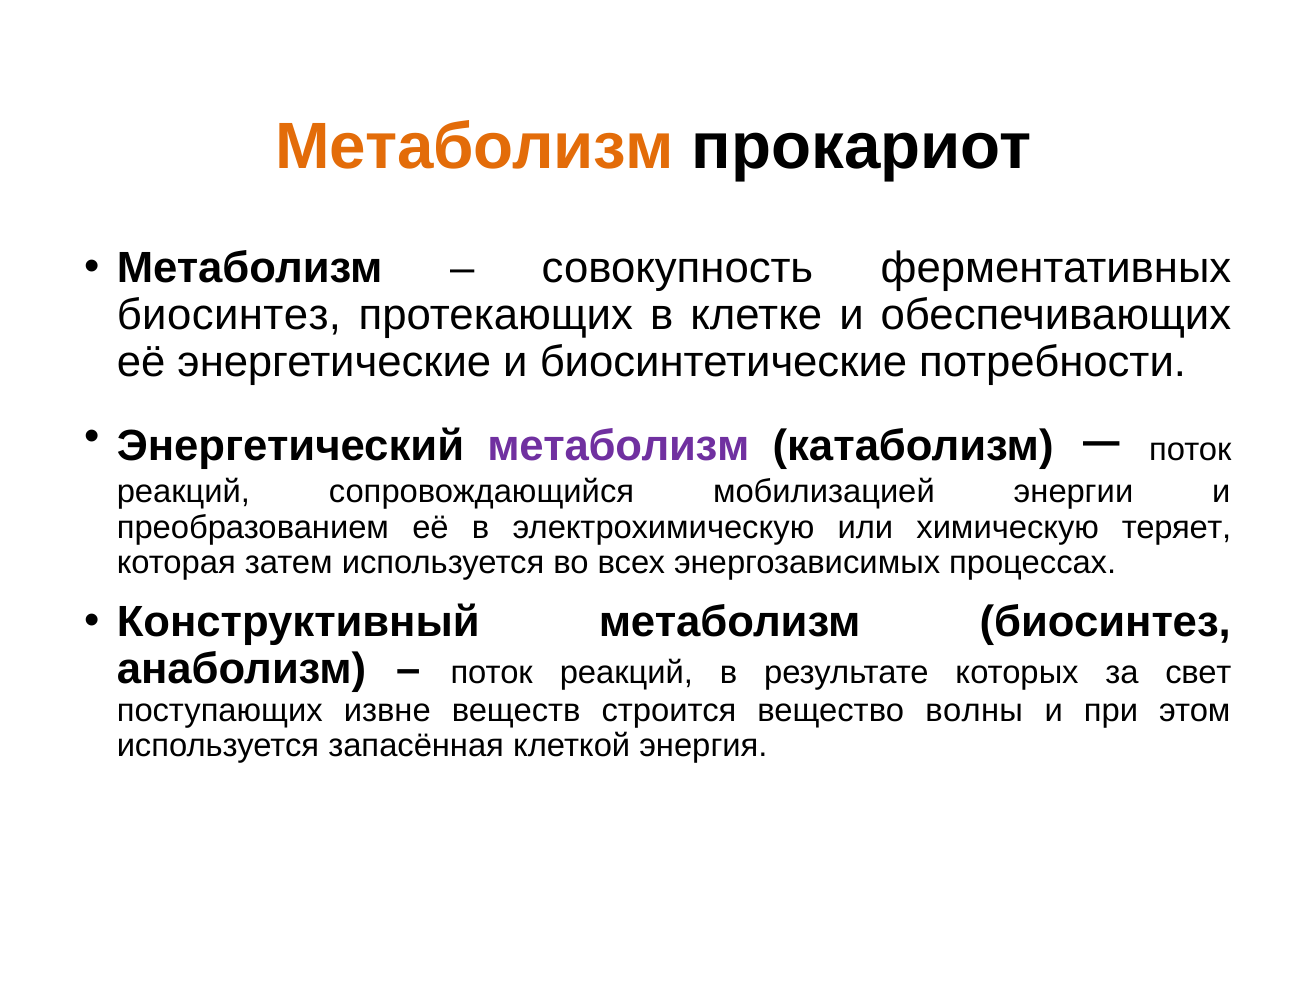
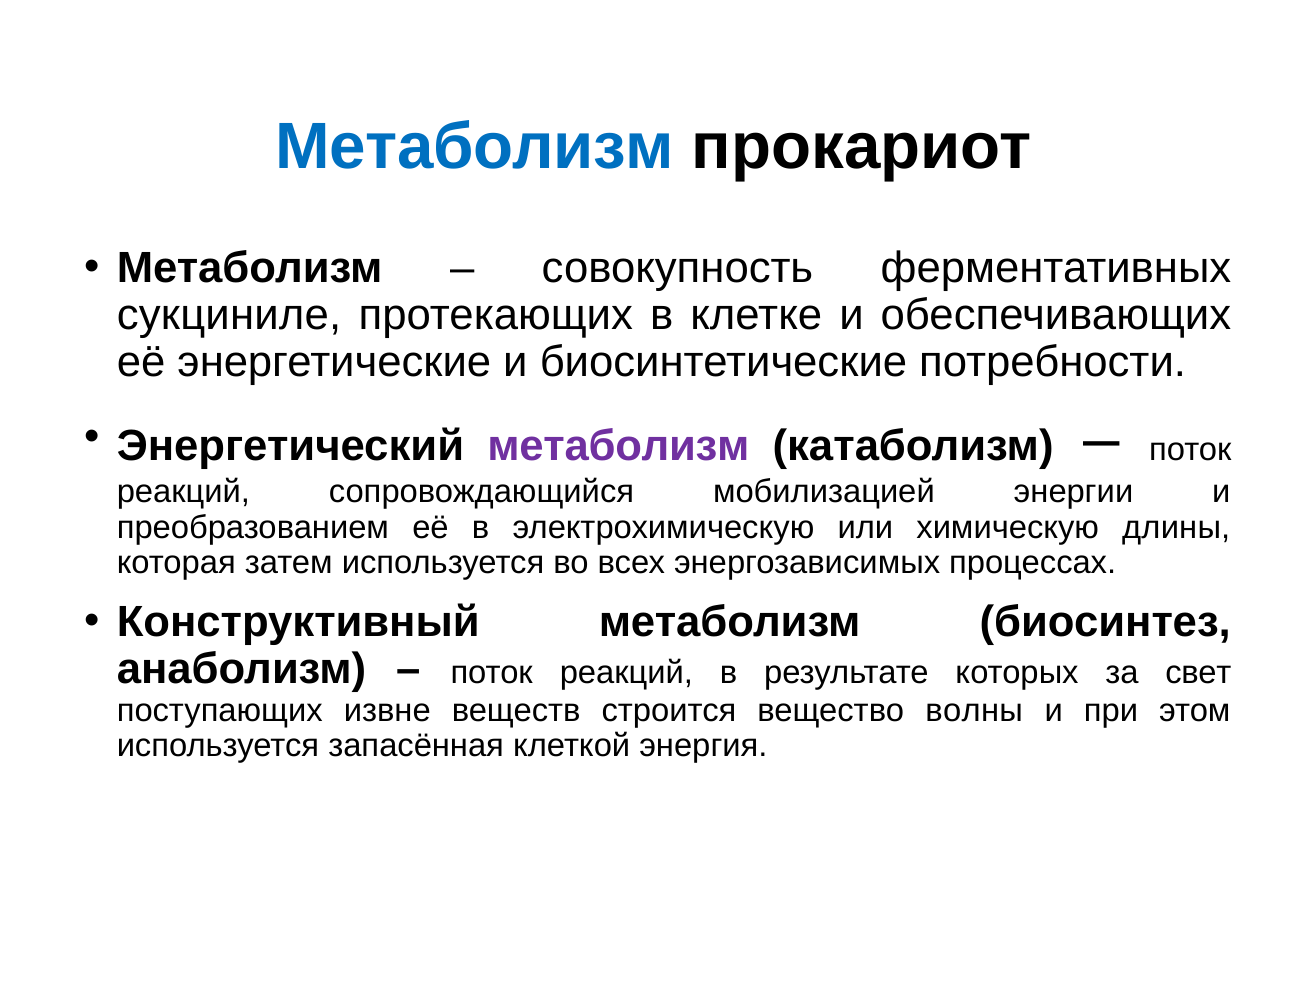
Метаболизм at (475, 147) colour: orange -> blue
биосинтез at (229, 315): биосинтез -> сукциниле
теряет: теряет -> длины
